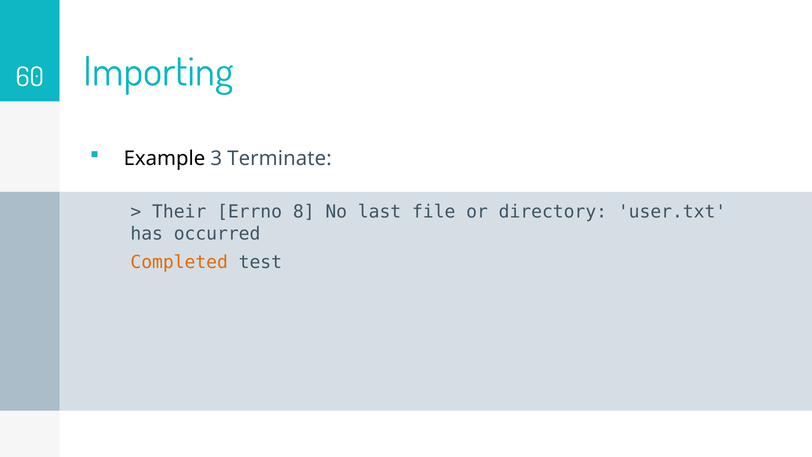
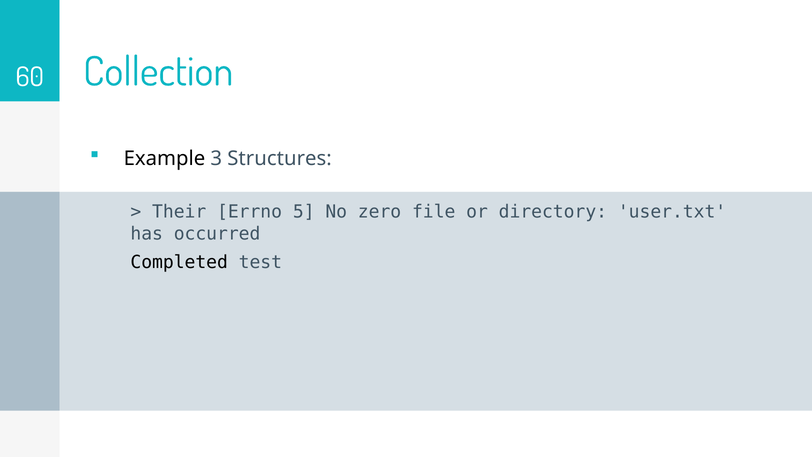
Importing: Importing -> Collection
Terminate: Terminate -> Structures
8: 8 -> 5
last: last -> zero
Completed colour: orange -> black
